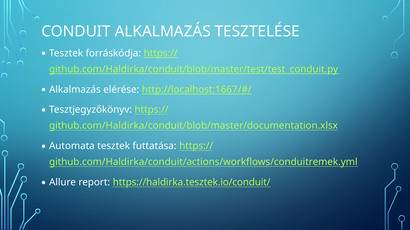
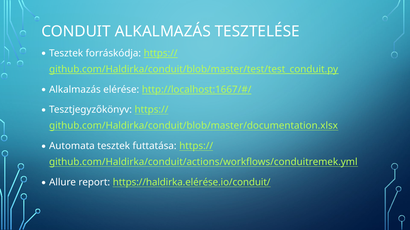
https://haldirka.tesztek.io/conduit/: https://haldirka.tesztek.io/conduit/ -> https://haldirka.elérése.io/conduit/
